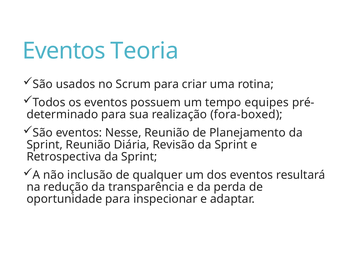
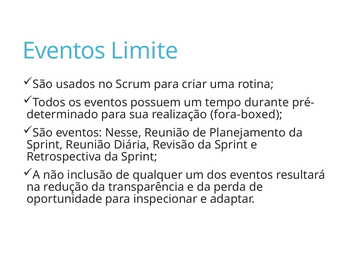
Teoria: Teoria -> Limite
equipes: equipes -> durante
